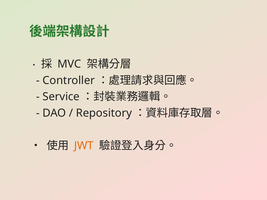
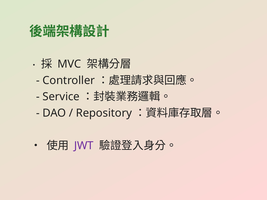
JWT colour: orange -> purple
